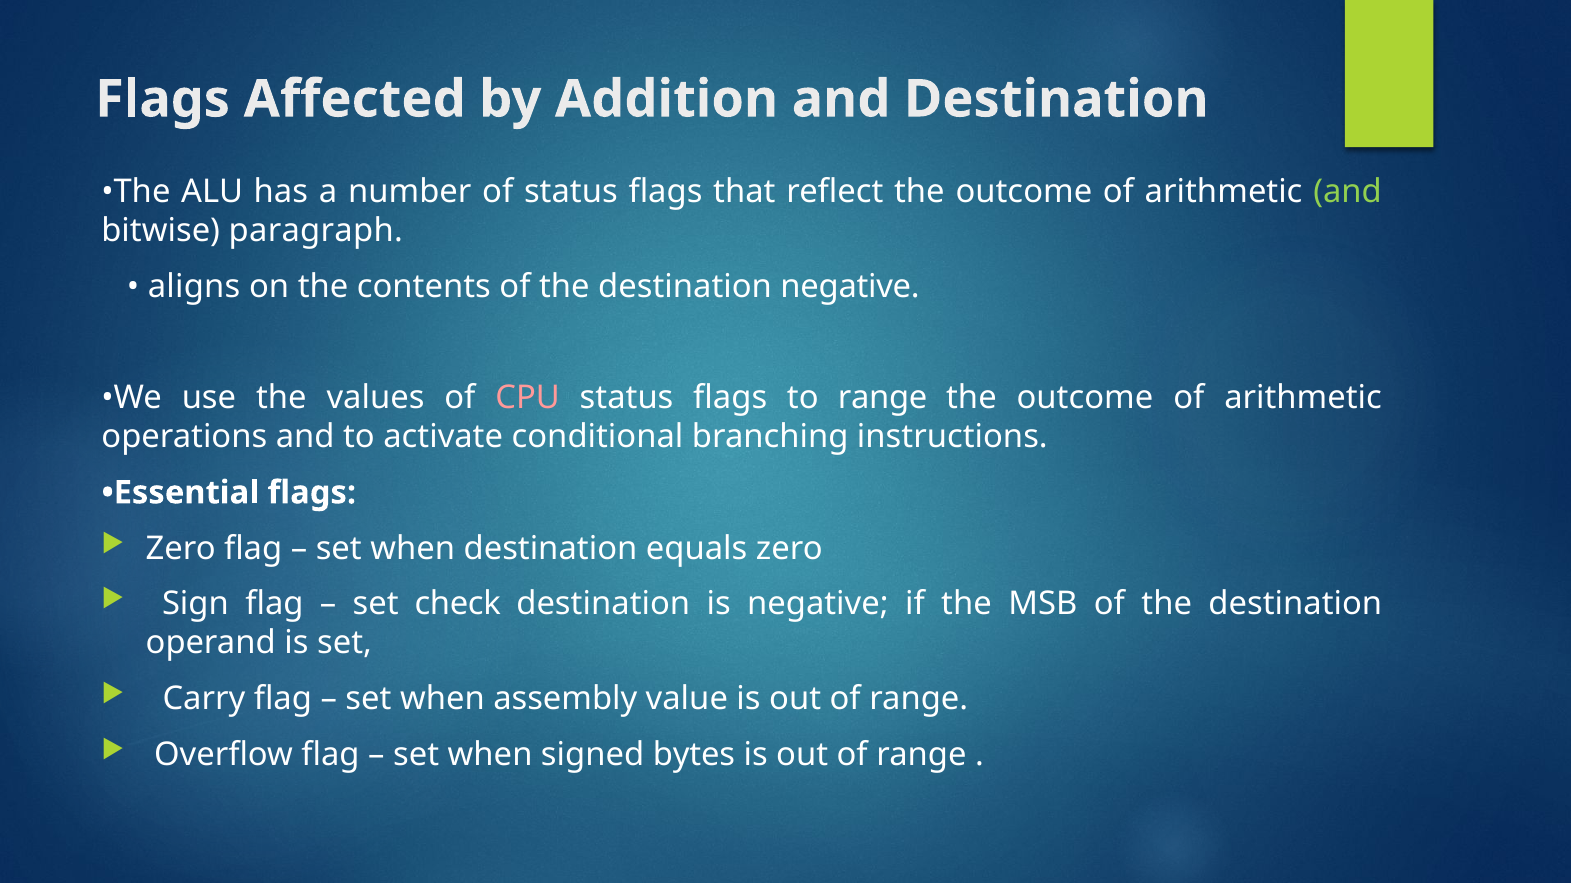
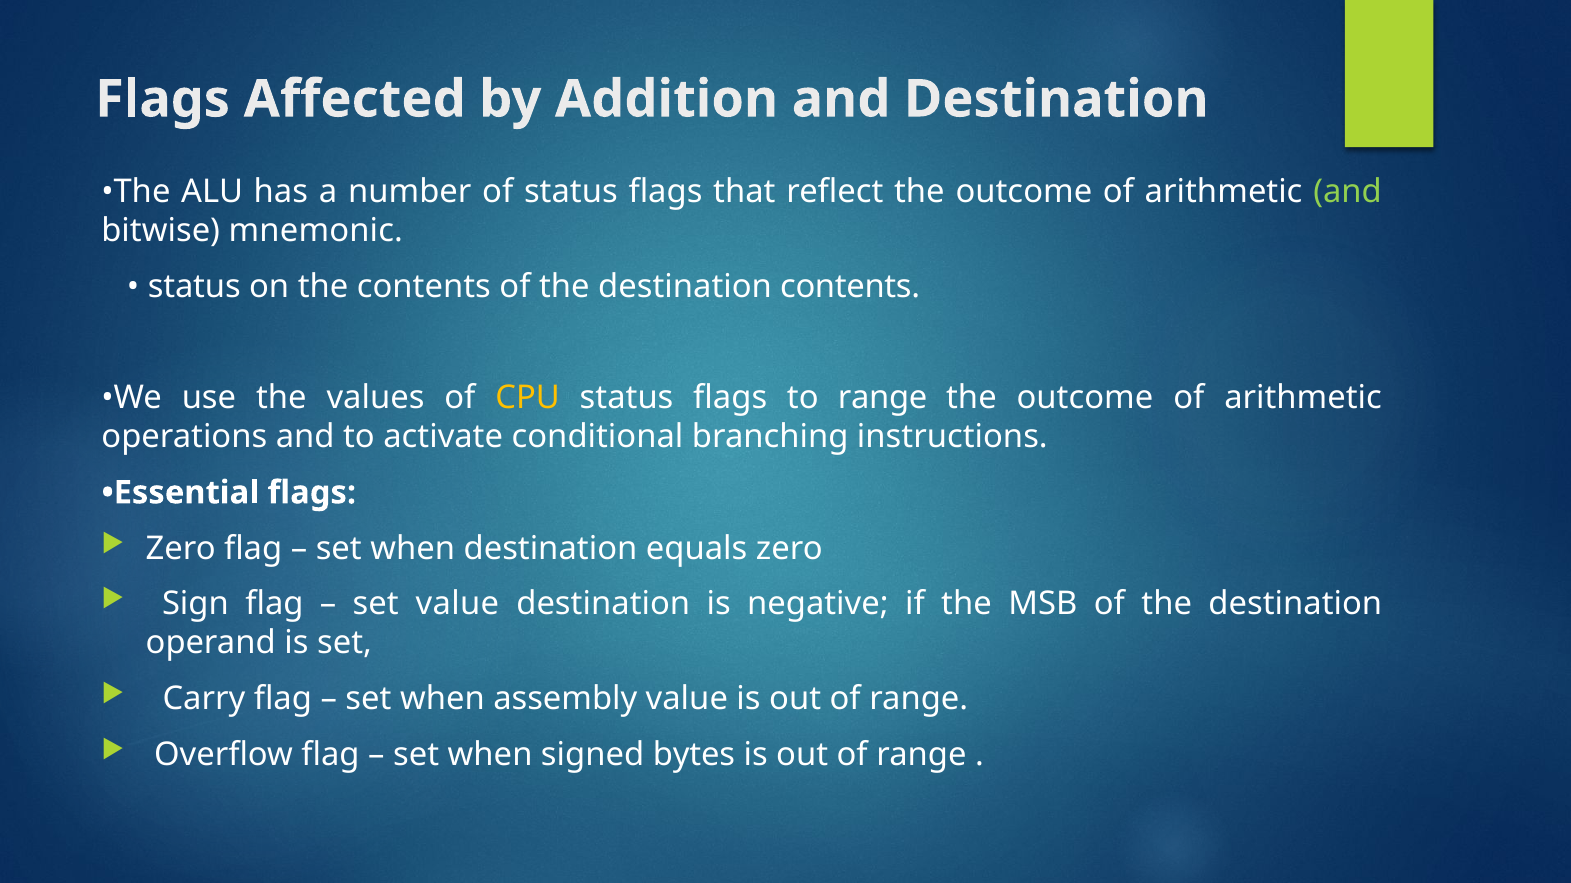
paragraph: paragraph -> mnemonic
aligns at (194, 287): aligns -> status
destination negative: negative -> contents
CPU colour: pink -> yellow
set check: check -> value
